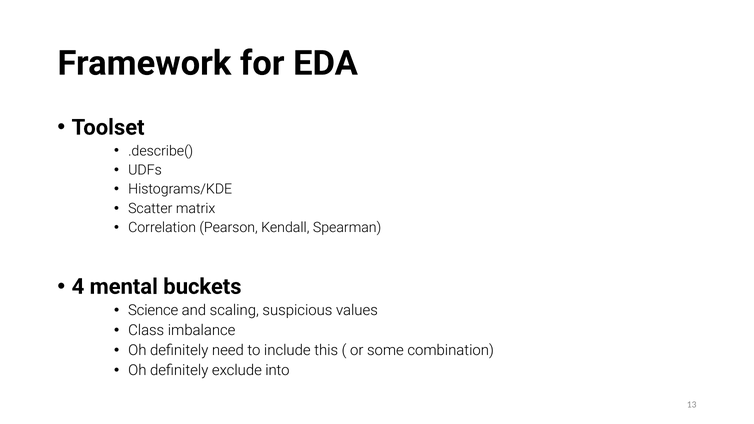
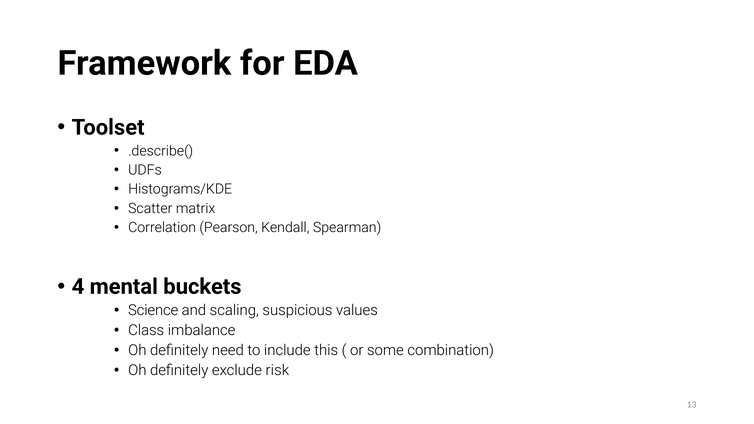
into: into -> risk
